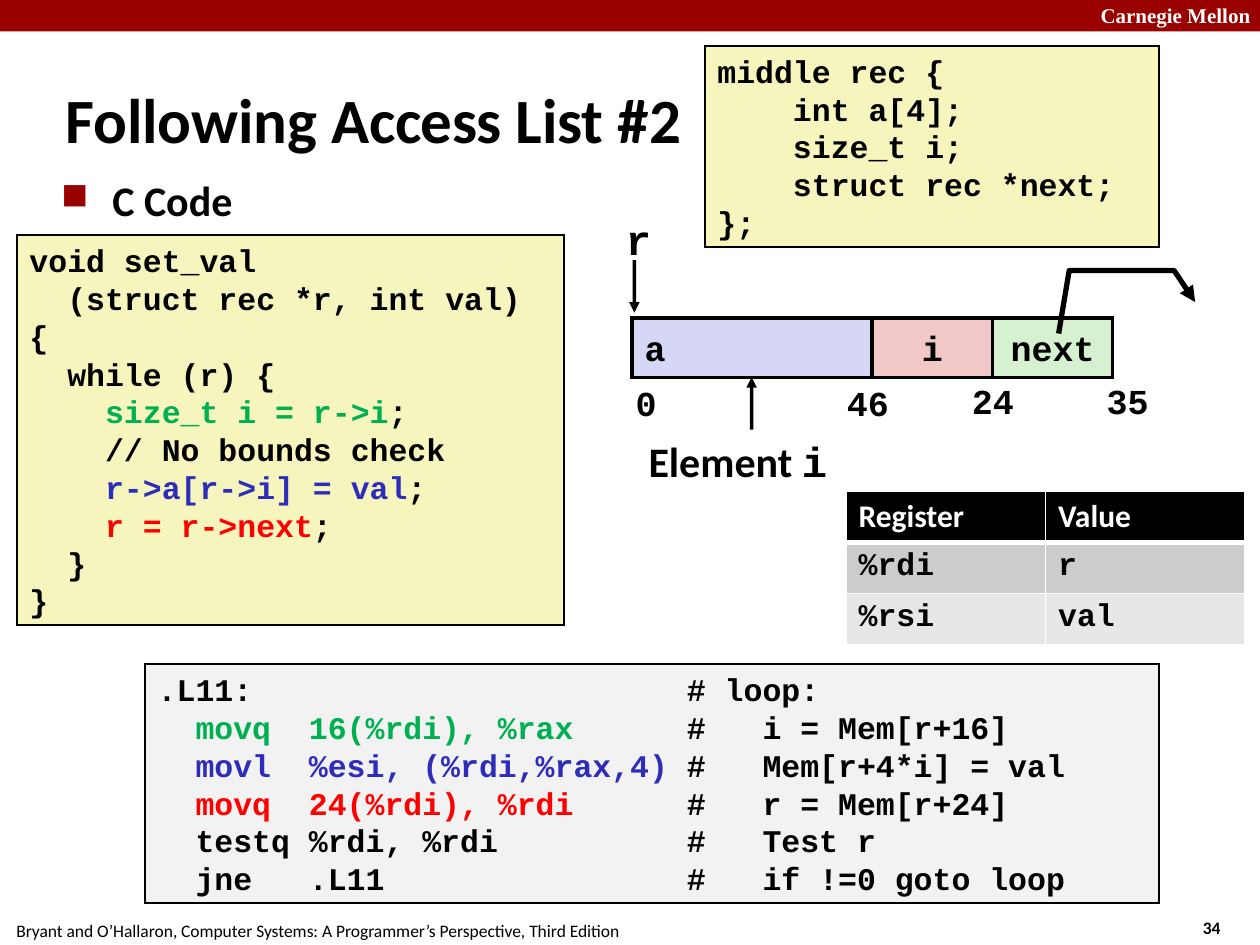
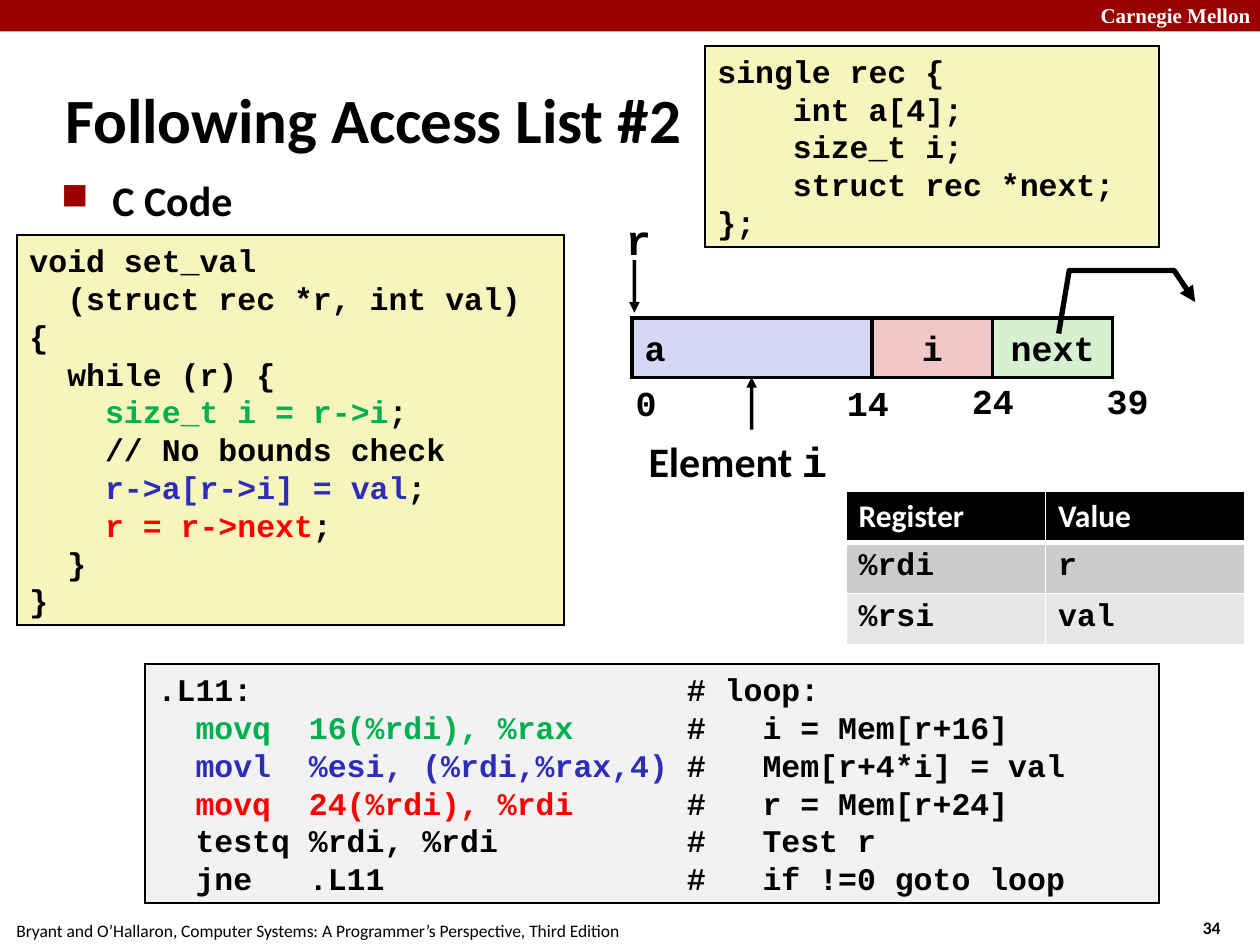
middle: middle -> single
46: 46 -> 14
35: 35 -> 39
